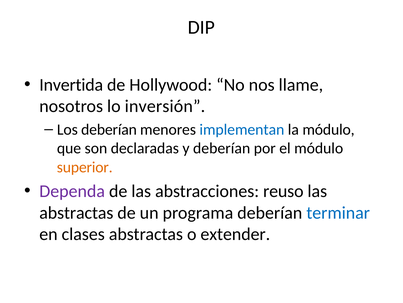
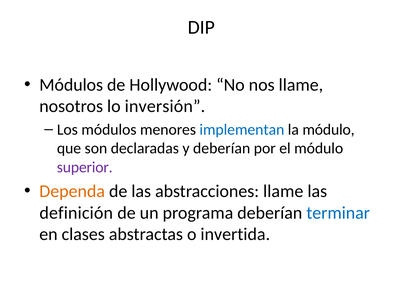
Invertida at (71, 85): Invertida -> Módulos
Los deberían: deberían -> módulos
superior colour: orange -> purple
Dependa colour: purple -> orange
abstracciones reuso: reuso -> llame
abstractas at (76, 212): abstractas -> definición
extender: extender -> invertida
